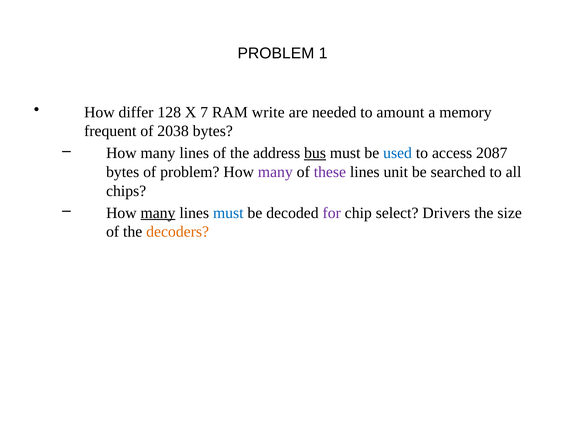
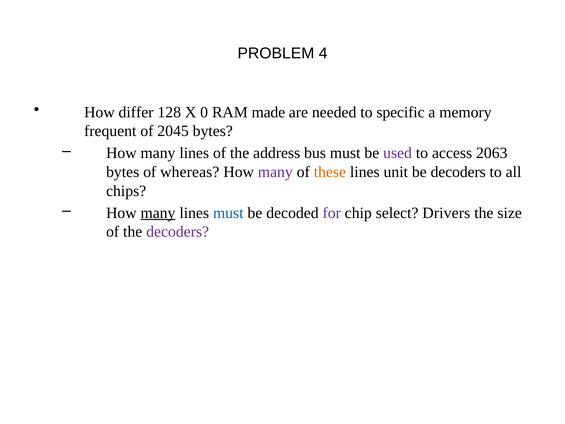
1: 1 -> 4
7: 7 -> 0
write: write -> made
amount: amount -> specific
2038: 2038 -> 2045
bus underline: present -> none
used colour: blue -> purple
2087: 2087 -> 2063
of problem: problem -> whereas
these colour: purple -> orange
be searched: searched -> decoders
decoders at (178, 232) colour: orange -> purple
